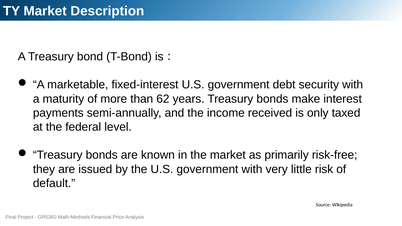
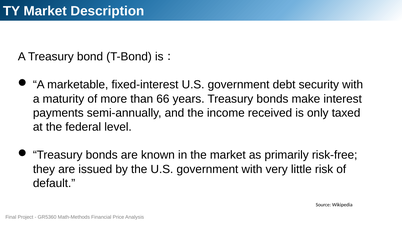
62: 62 -> 66
